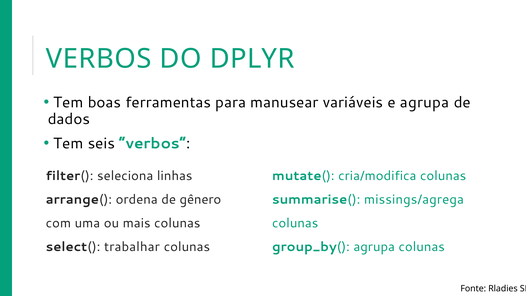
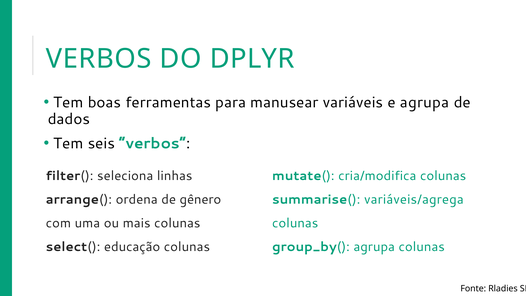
missings/agrega: missings/agrega -> variáveis/agrega
trabalhar: trabalhar -> educação
